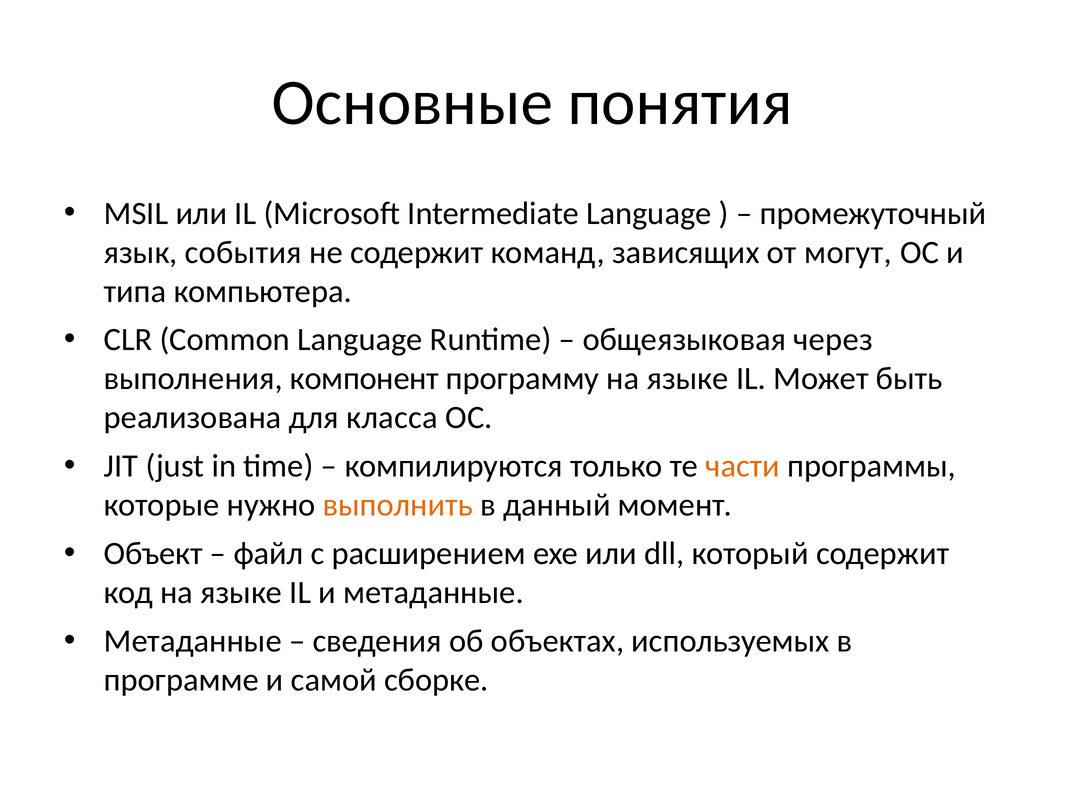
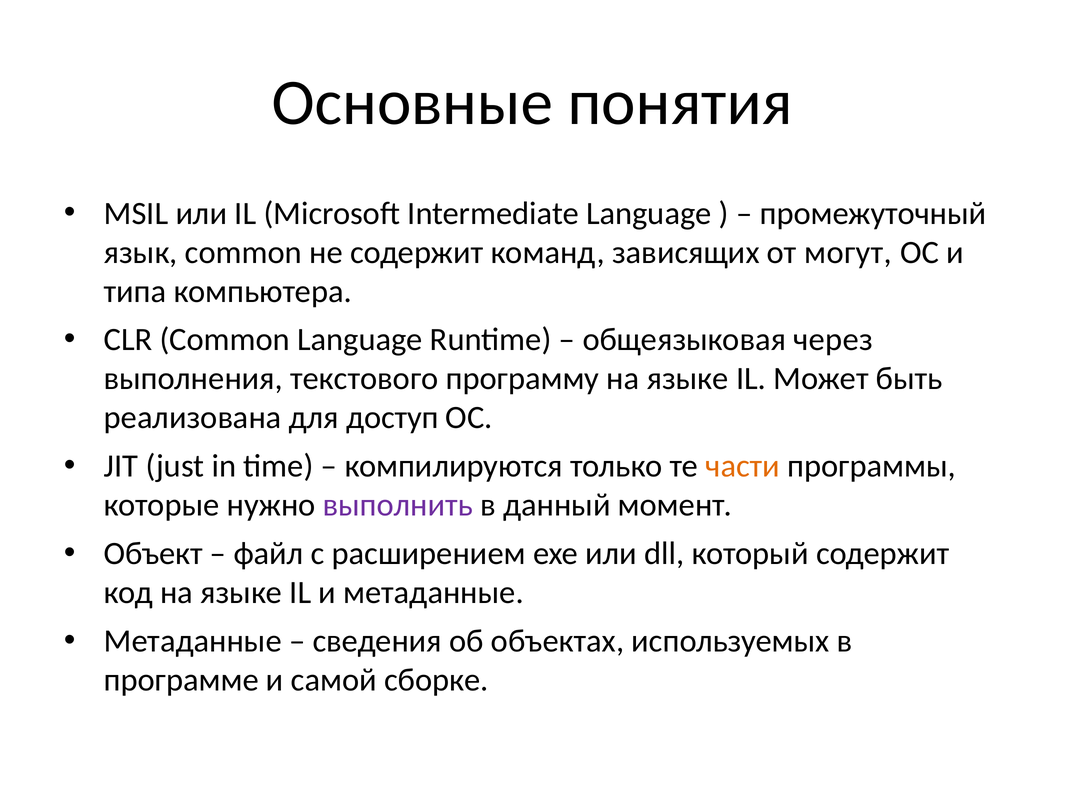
язык события: события -> common
компонент: компонент -> текстового
класса: класса -> доступ
выполнить colour: orange -> purple
